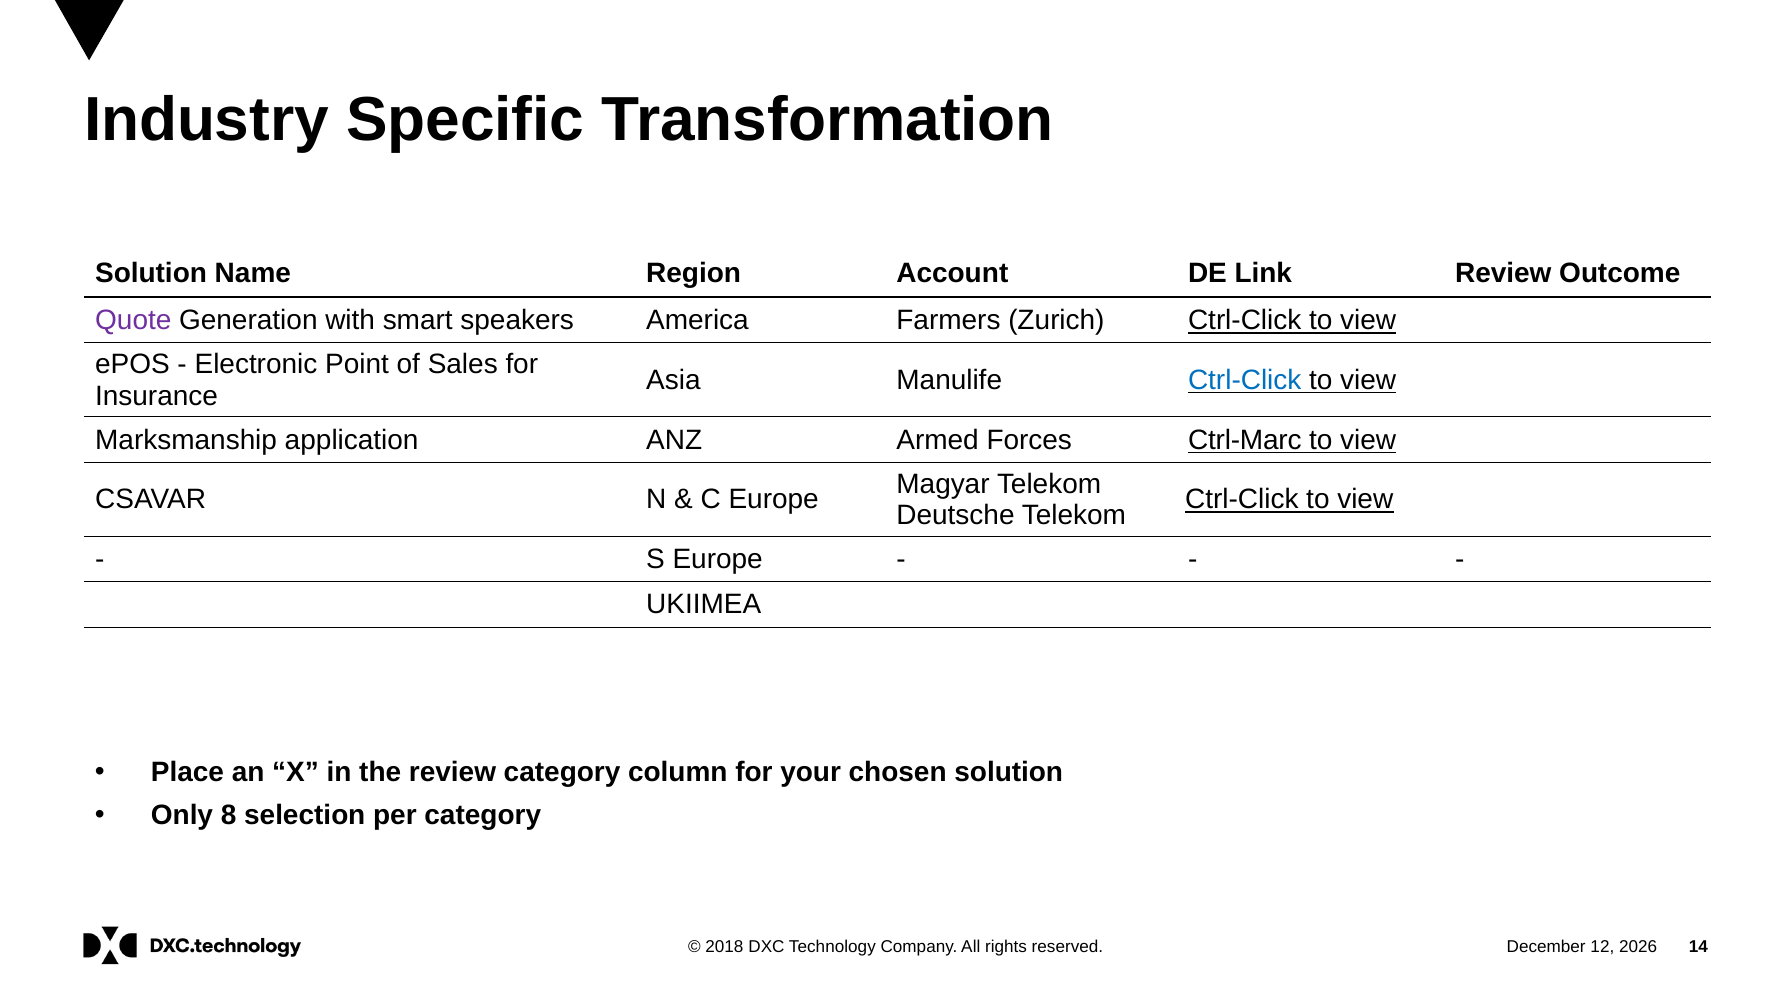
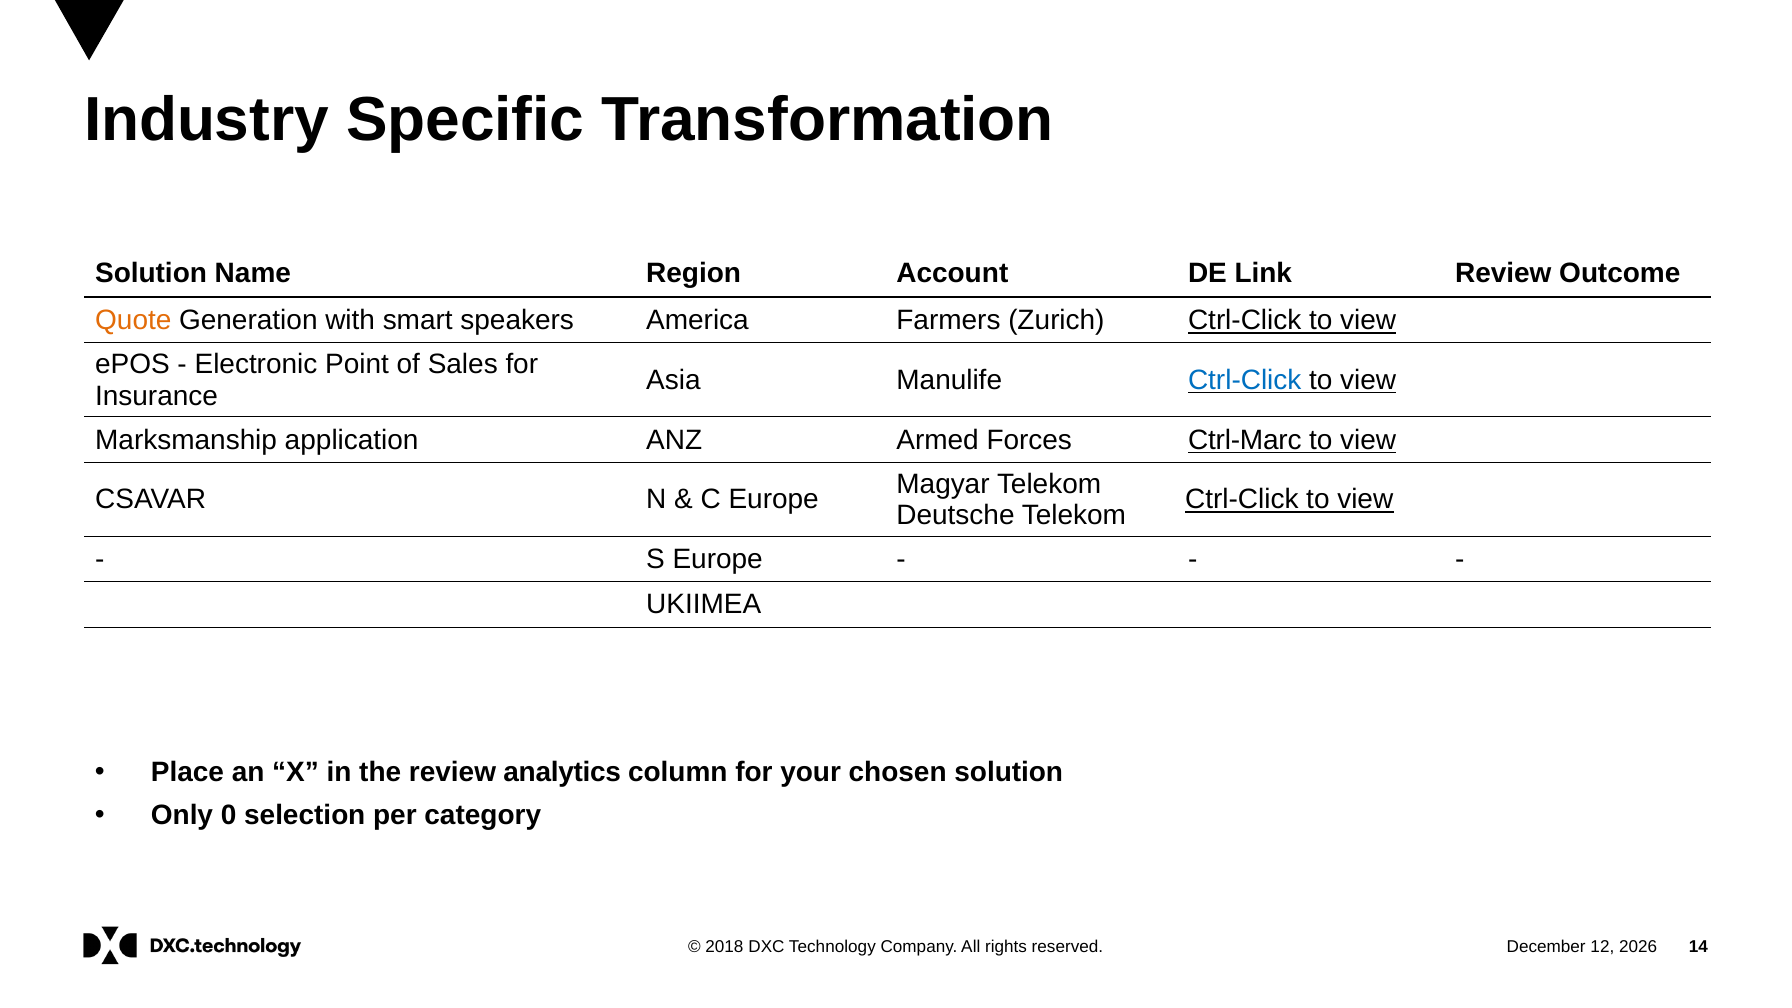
Quote colour: purple -> orange
review category: category -> analytics
8: 8 -> 0
